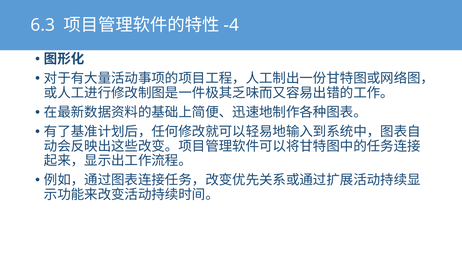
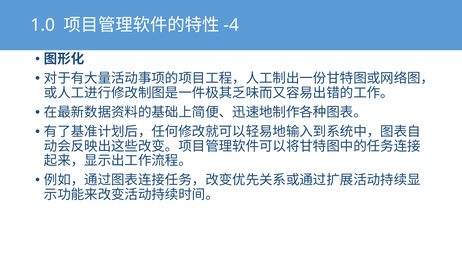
6.3: 6.3 -> 1.0
